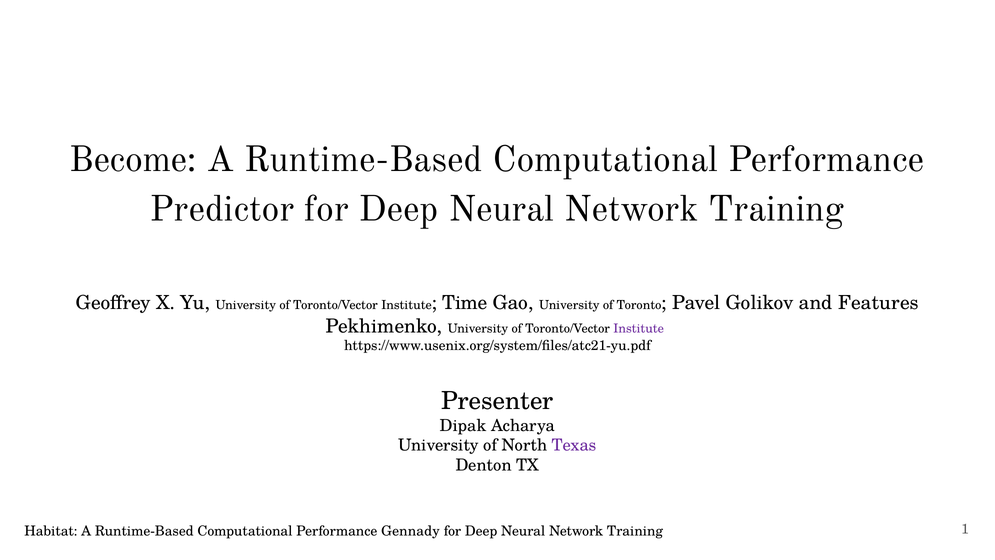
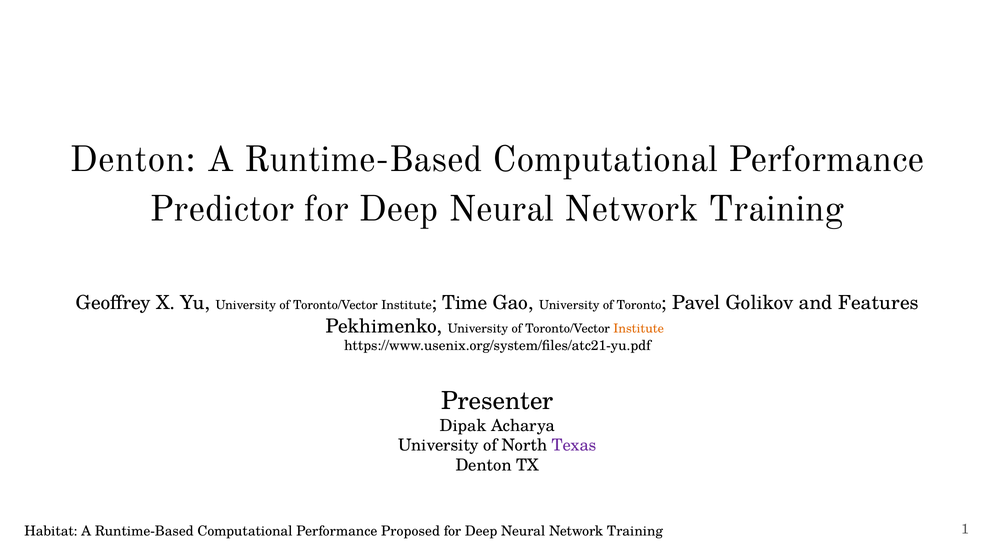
Become at (133, 159): Become -> Denton
Institute at (639, 328) colour: purple -> orange
Gennady: Gennady -> Proposed
